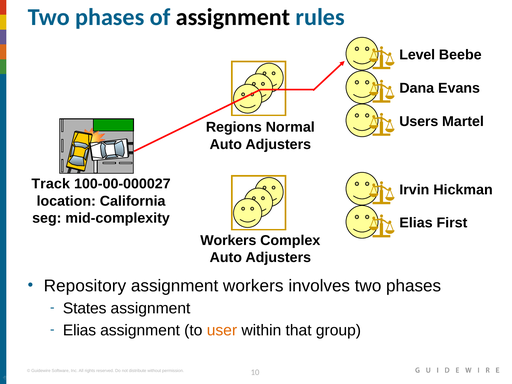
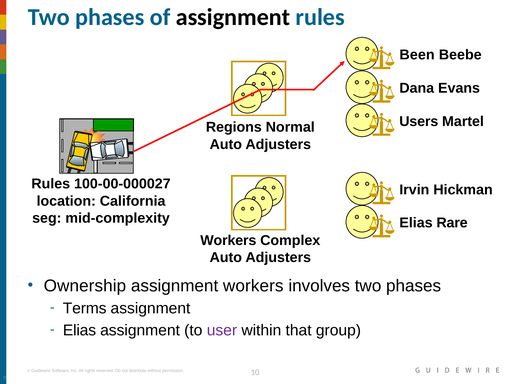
Level: Level -> Been
Track at (51, 184): Track -> Rules
First: First -> Rare
Repository: Repository -> Ownership
States: States -> Terms
user colour: orange -> purple
